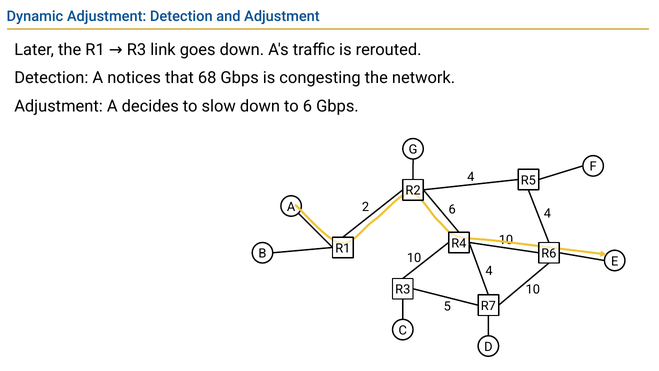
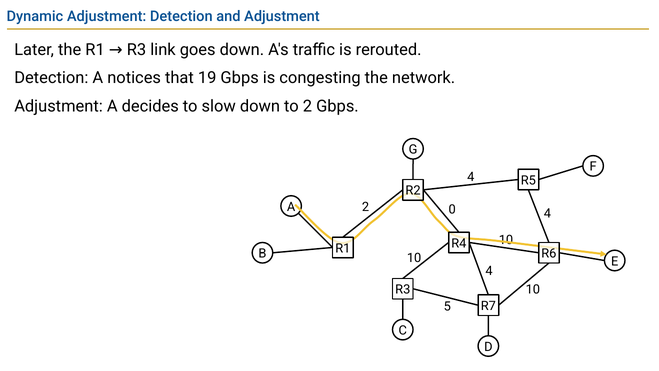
68: 68 -> 19
to 6: 6 -> 2
2 6: 6 -> 0
